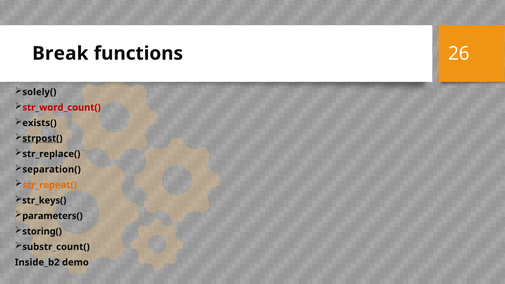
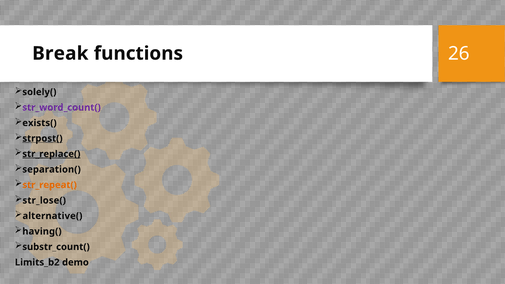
str_word_count( colour: red -> purple
str_replace( underline: none -> present
str_keys(: str_keys( -> str_lose(
parameters(: parameters( -> alternative(
storing(: storing( -> having(
Inside_b2: Inside_b2 -> Limits_b2
